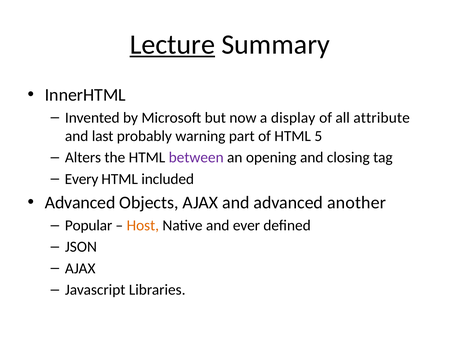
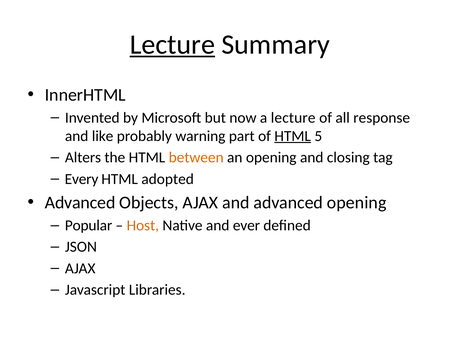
a display: display -> lecture
attribute: attribute -> response
last: last -> like
HTML at (293, 136) underline: none -> present
between colour: purple -> orange
included: included -> adopted
advanced another: another -> opening
